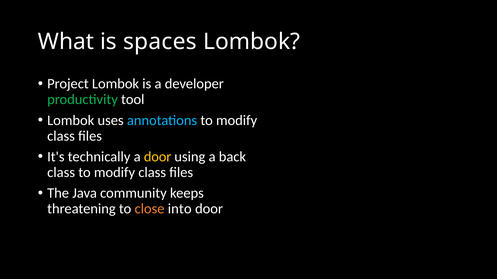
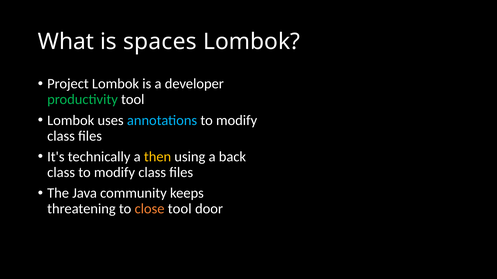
a door: door -> then
close into: into -> tool
